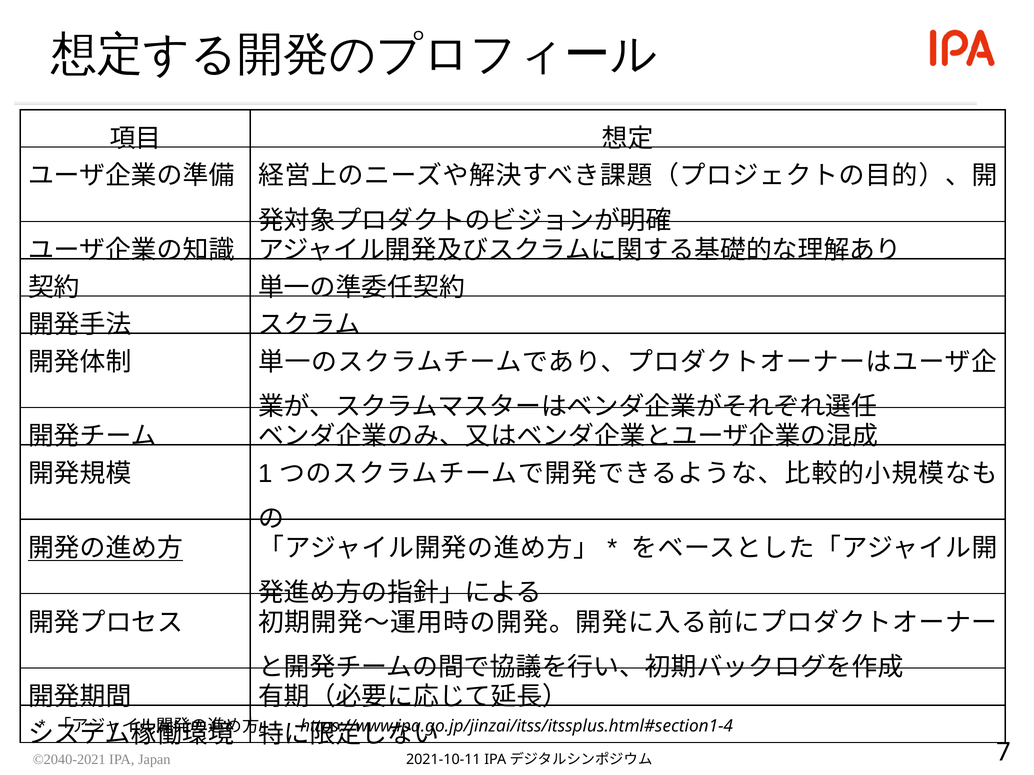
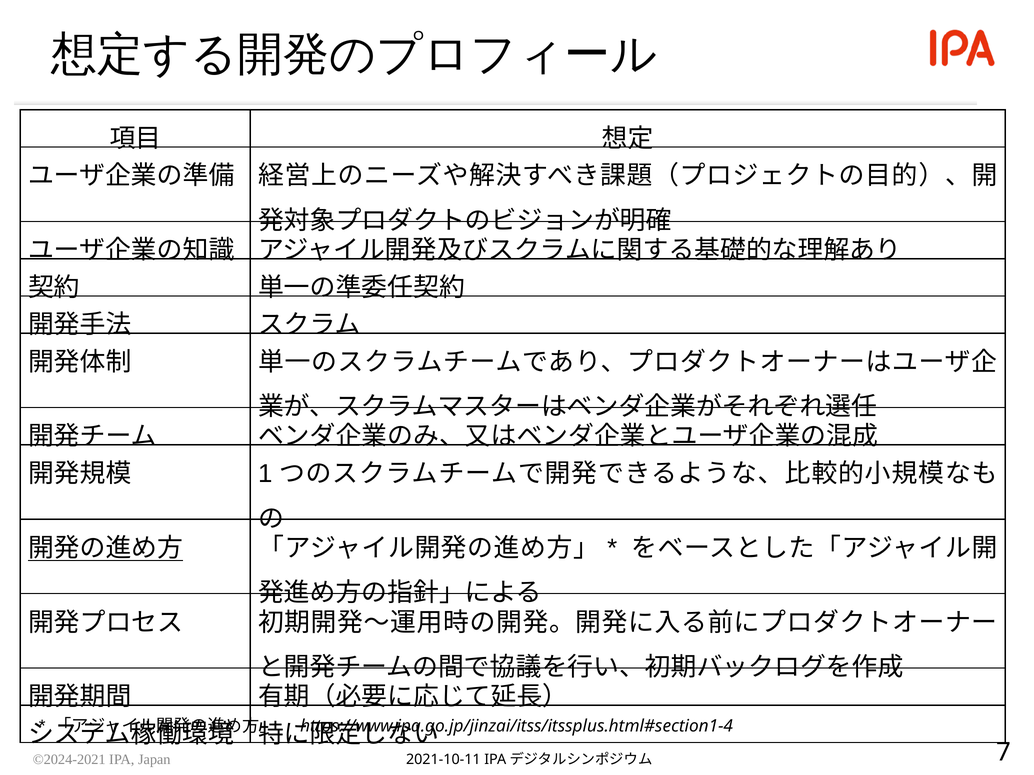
©2040-2021: ©2040-2021 -> ©2024-2021
